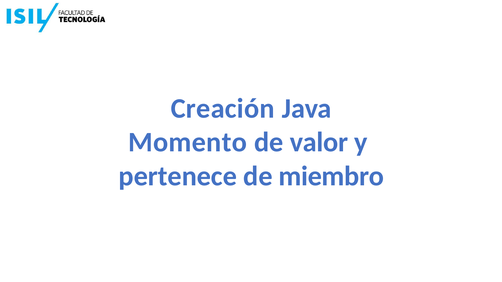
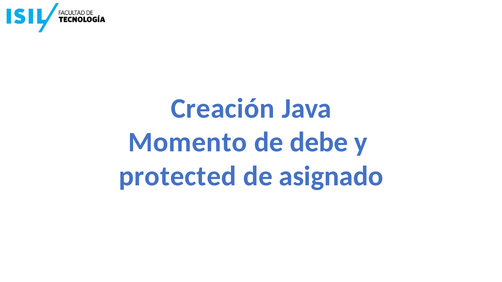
valor: valor -> debe
pertenece: pertenece -> protected
miembro: miembro -> asignado
